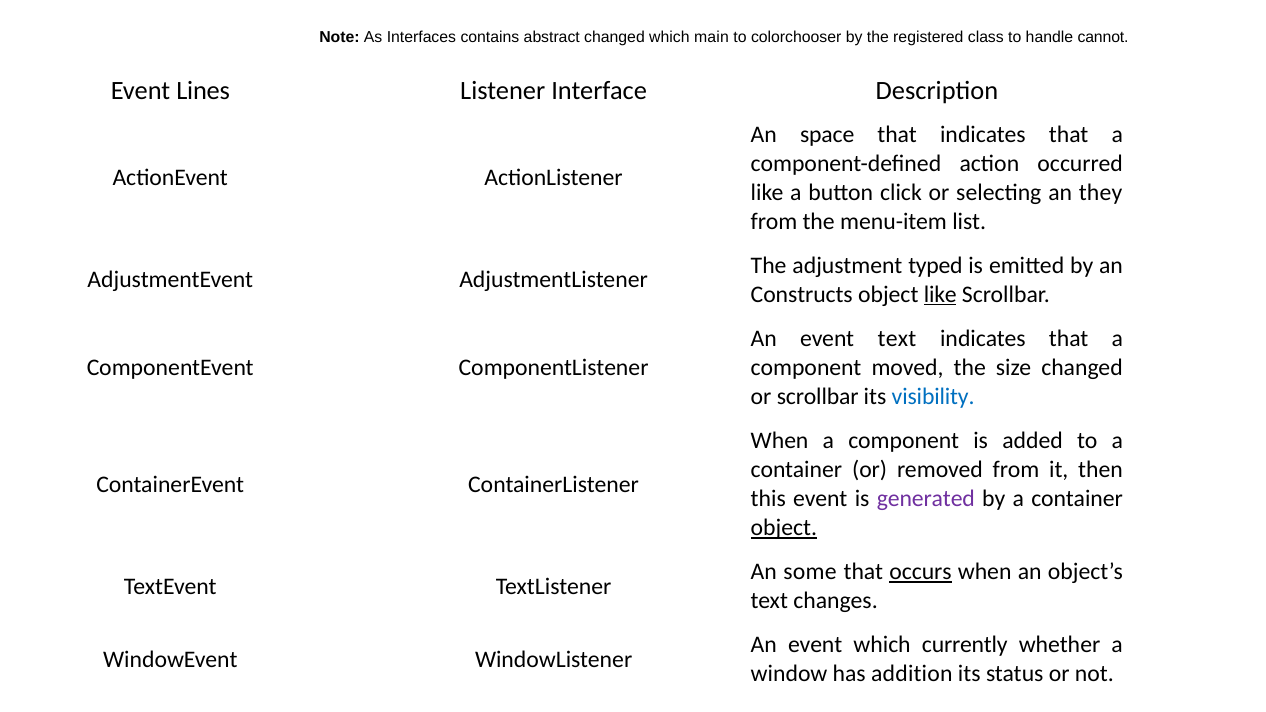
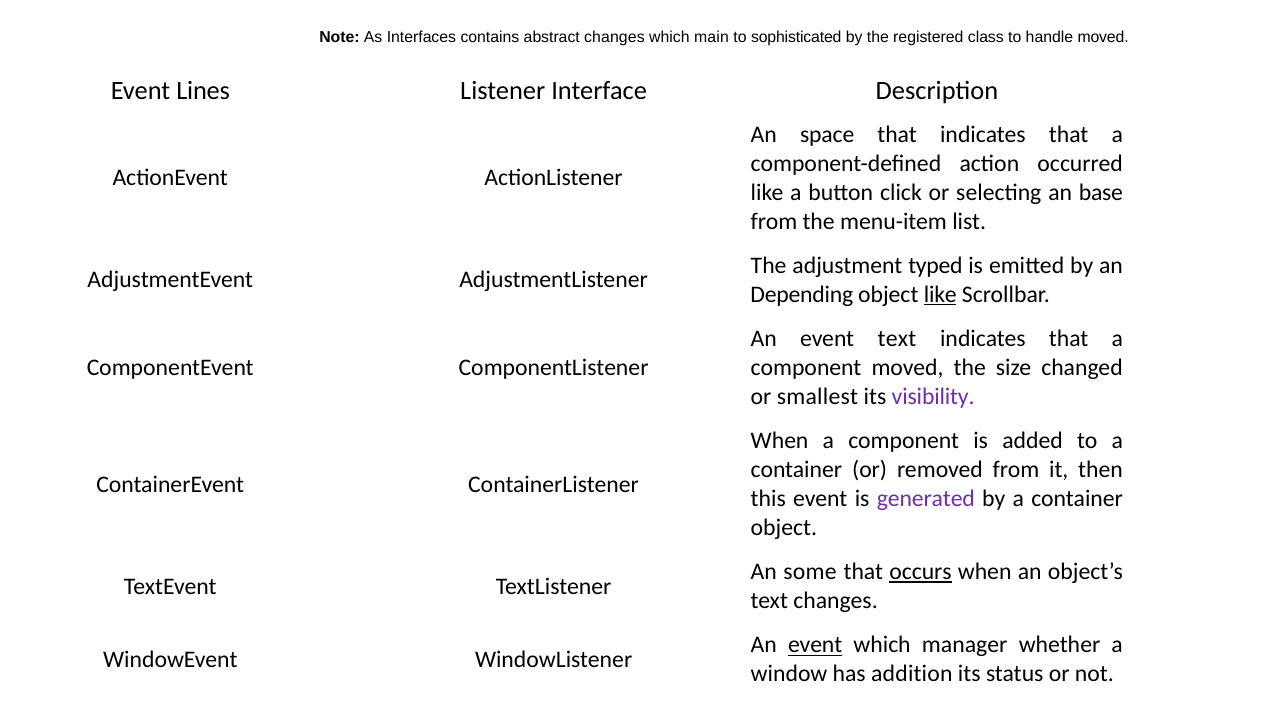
abstract changed: changed -> changes
colorchooser: colorchooser -> sophisticated
handle cannot: cannot -> moved
they: they -> base
Constructs: Constructs -> Depending
or scrollbar: scrollbar -> smallest
visibility colour: blue -> purple
object at (784, 528) underline: present -> none
event at (815, 645) underline: none -> present
currently: currently -> manager
